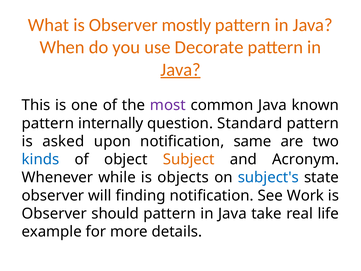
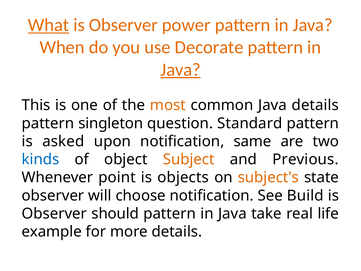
What underline: none -> present
mostly: mostly -> power
most colour: purple -> orange
Java known: known -> details
internally: internally -> singleton
Acronym: Acronym -> Previous
while: while -> point
subject's colour: blue -> orange
finding: finding -> choose
Work: Work -> Build
